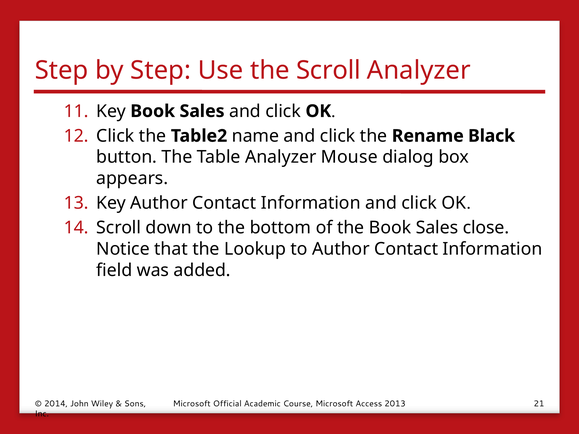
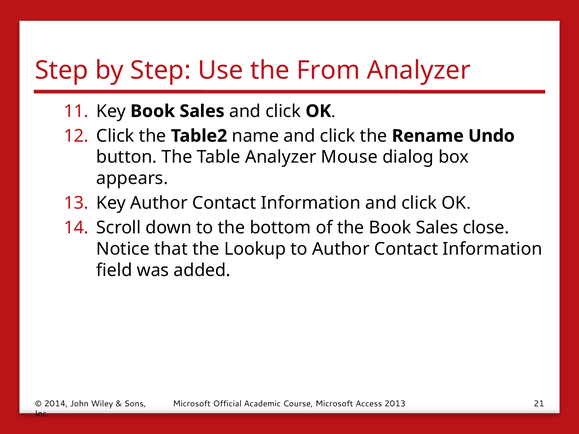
the Scroll: Scroll -> From
Black: Black -> Undo
